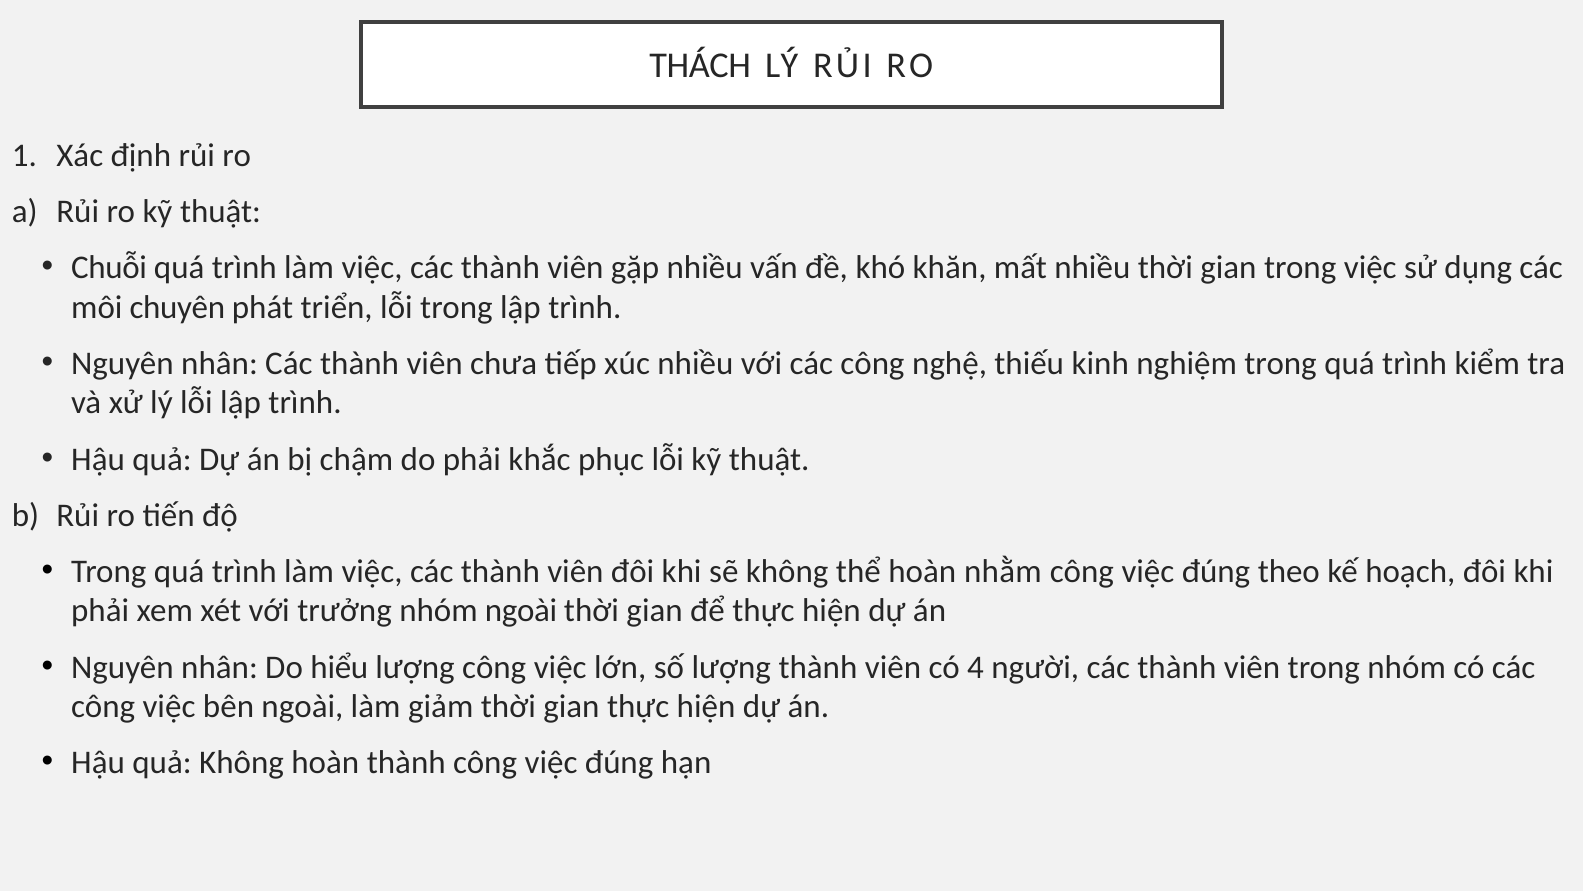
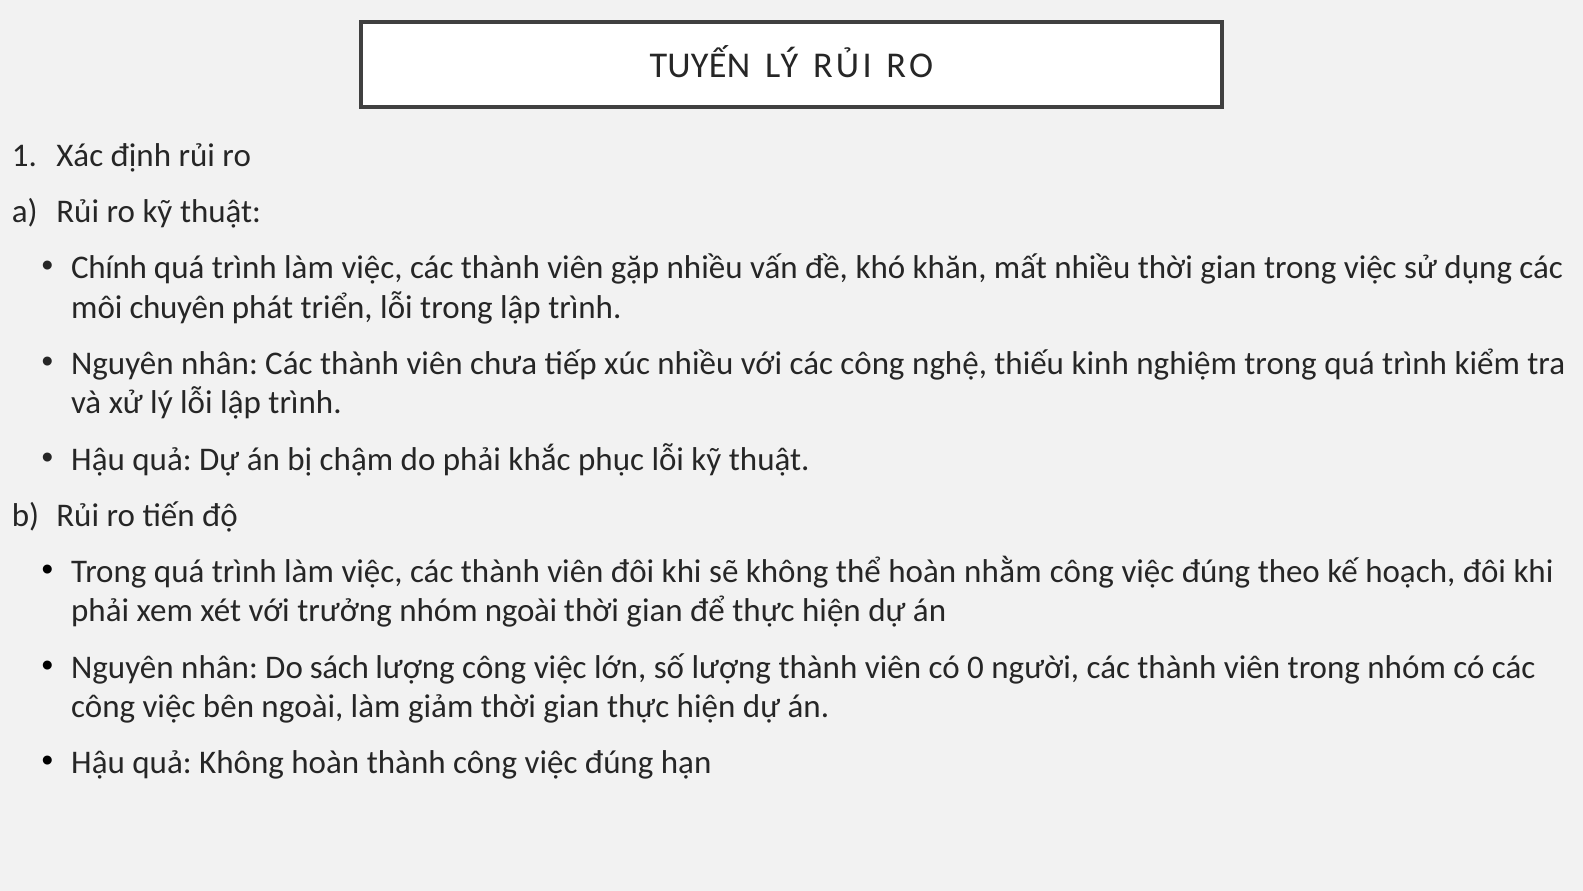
THÁCH: THÁCH -> TUYẾN
Chuỗi: Chuỗi -> Chính
hiểu: hiểu -> sách
4: 4 -> 0
